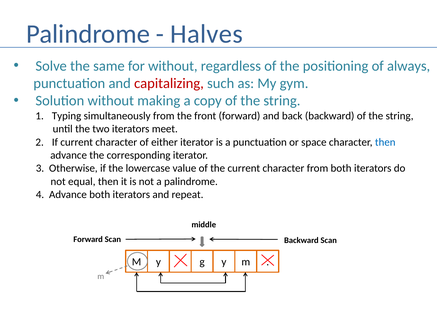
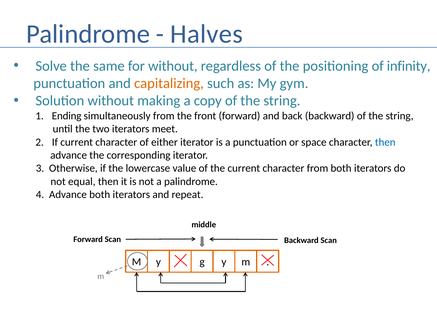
always: always -> infinity
capitalizing colour: red -> orange
Typing: Typing -> Ending
